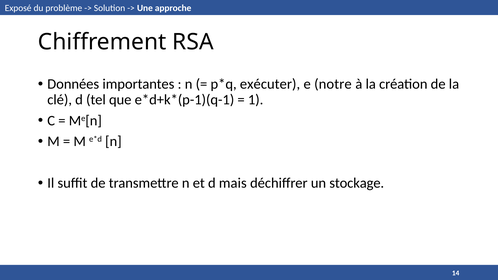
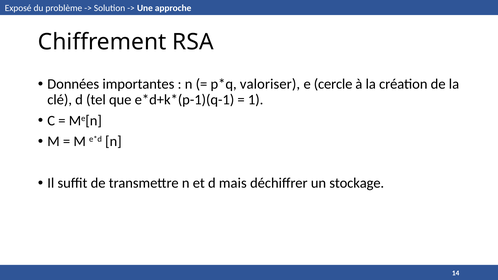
exécuter: exécuter -> valoriser
notre: notre -> cercle
